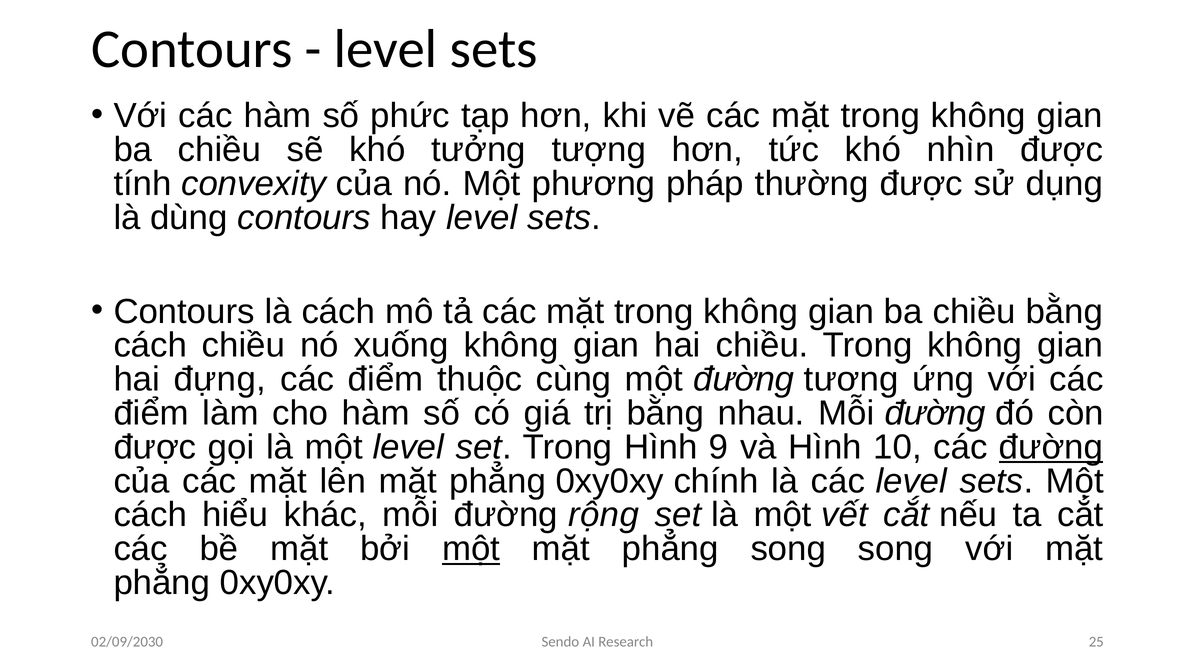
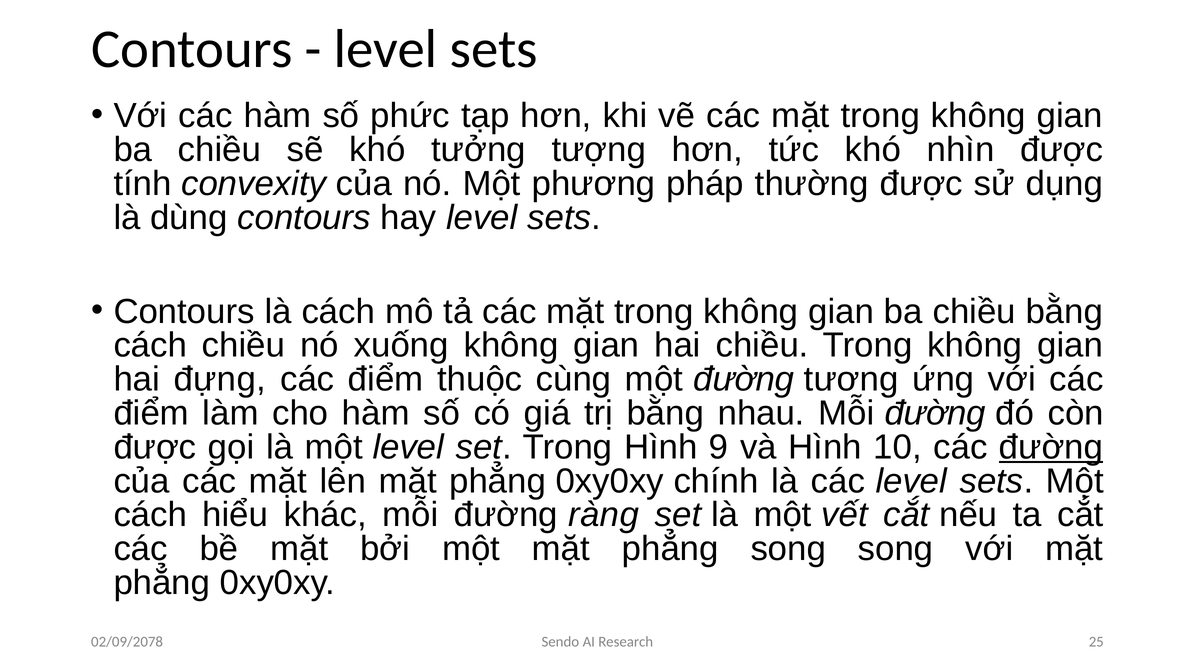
rộng: rộng -> ràng
một at (471, 549) underline: present -> none
02/09/2030: 02/09/2030 -> 02/09/2078
